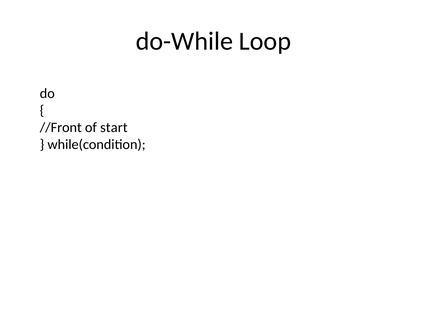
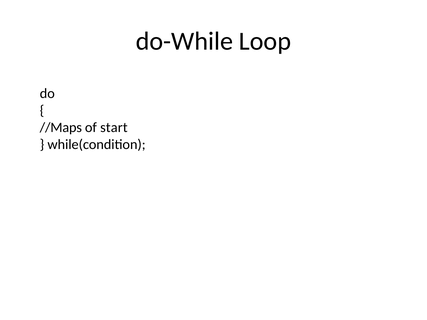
//Front: //Front -> //Maps
